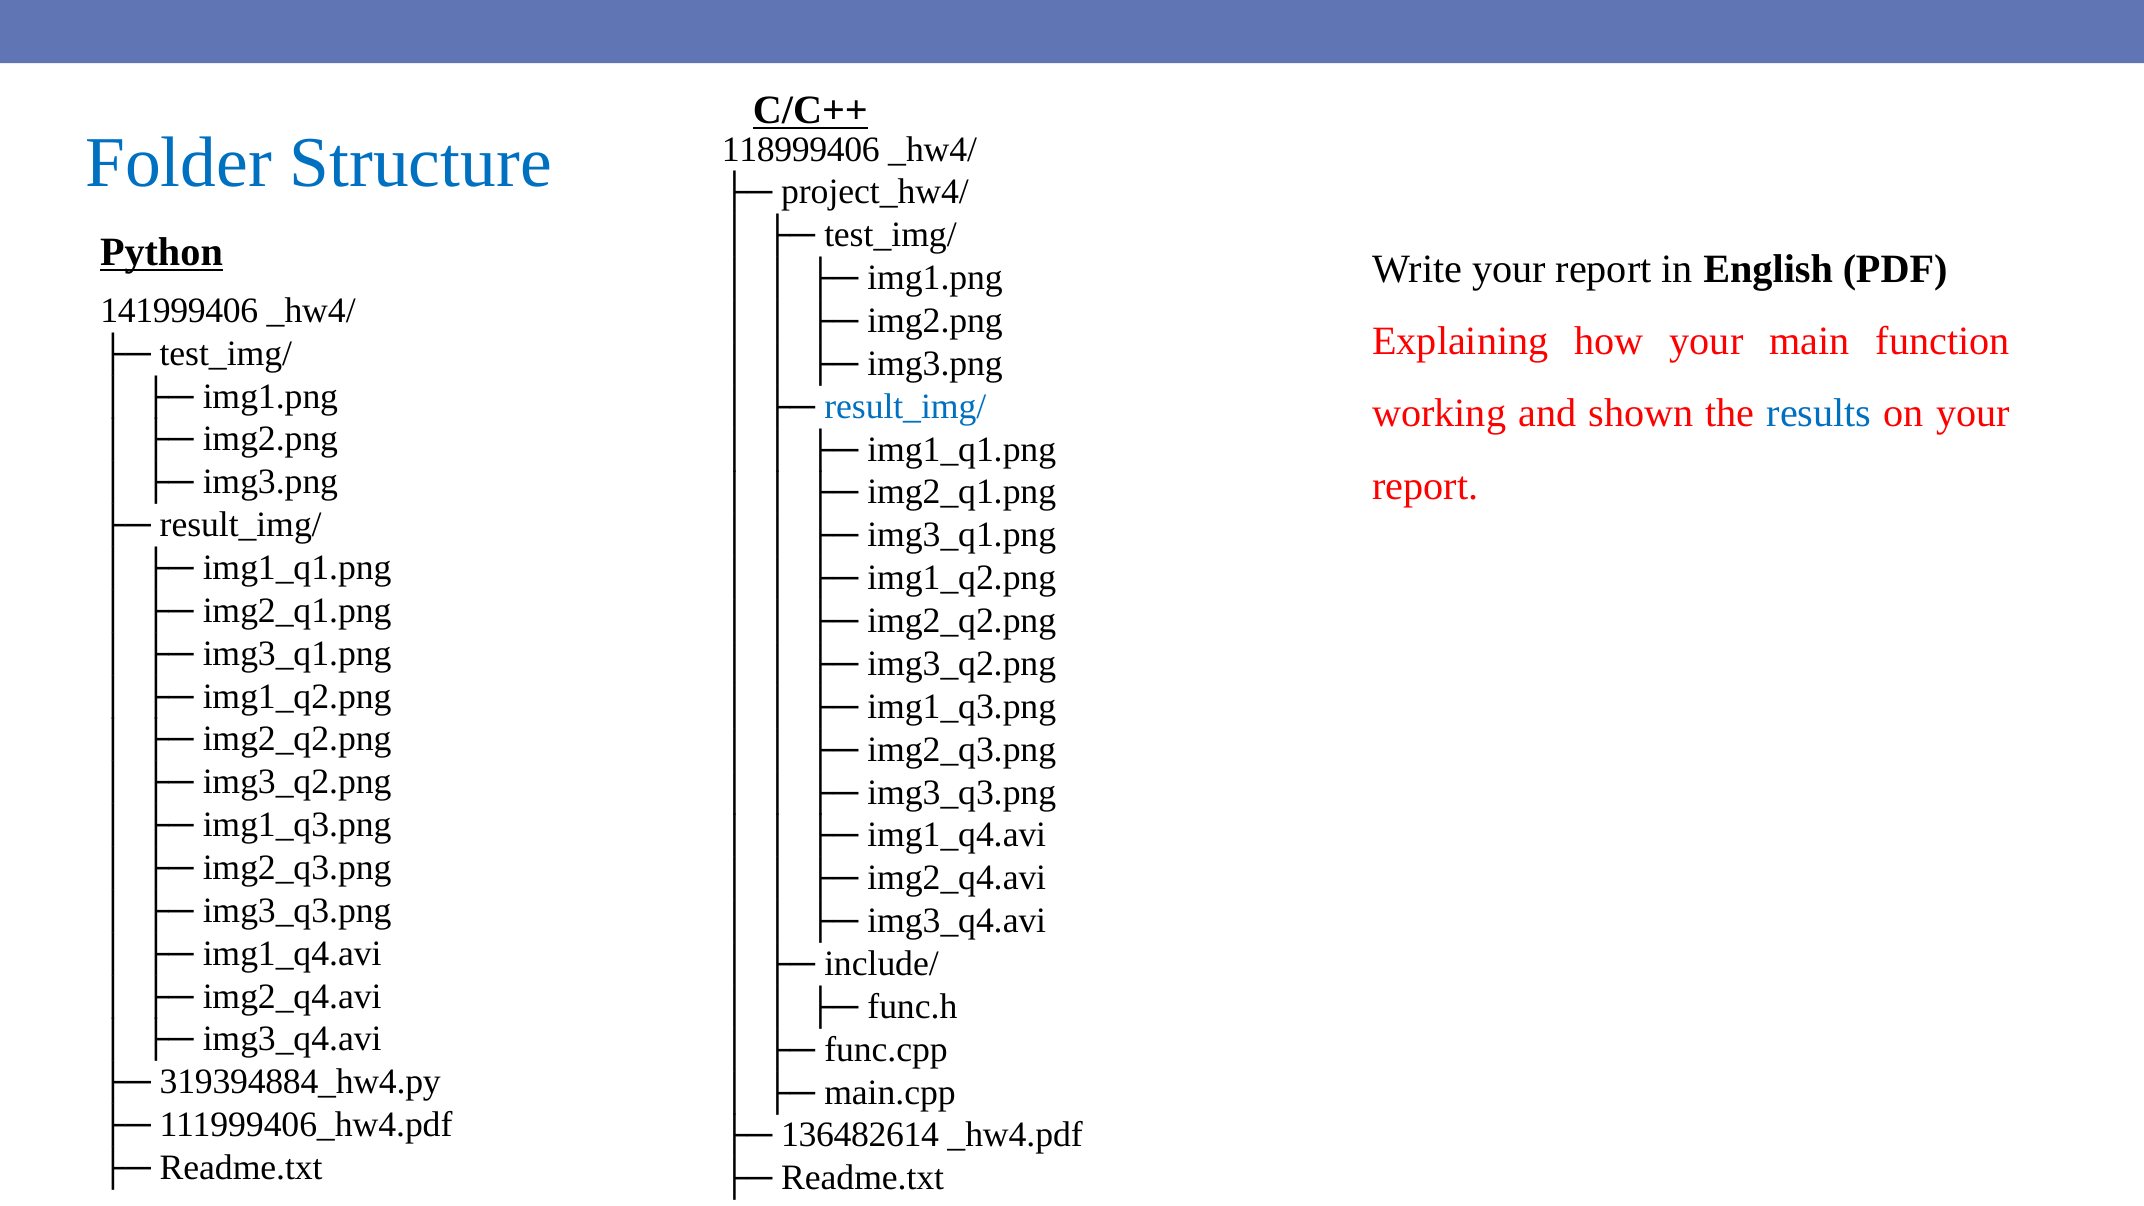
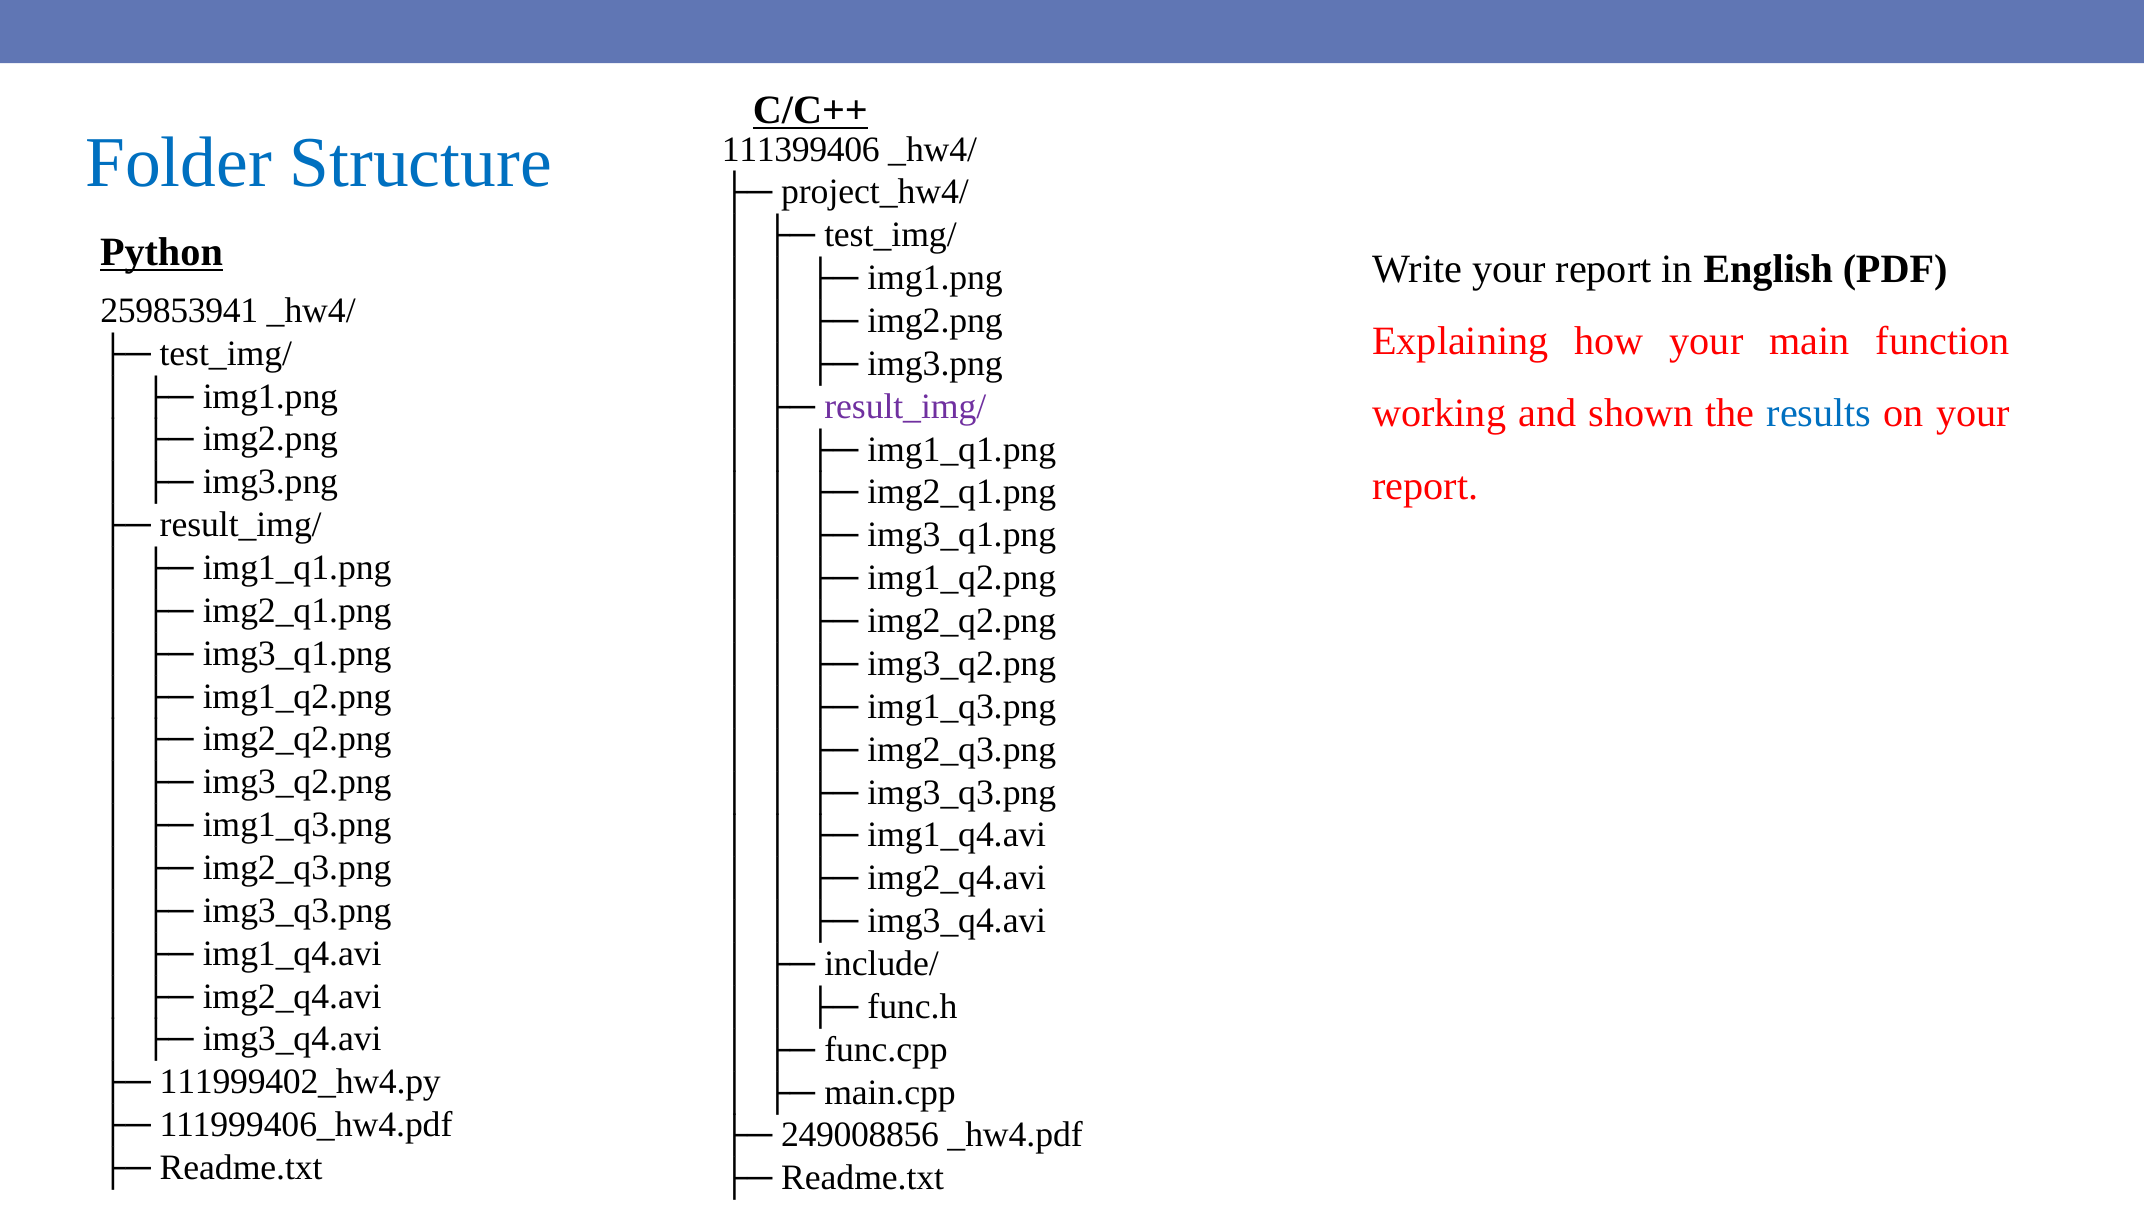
118999406: 118999406 -> 111399406
141999406: 141999406 -> 259853941
result_img/ at (905, 406) colour: blue -> purple
319394884_hw4.py: 319394884_hw4.py -> 111999402_hw4.py
136482614: 136482614 -> 249008856
